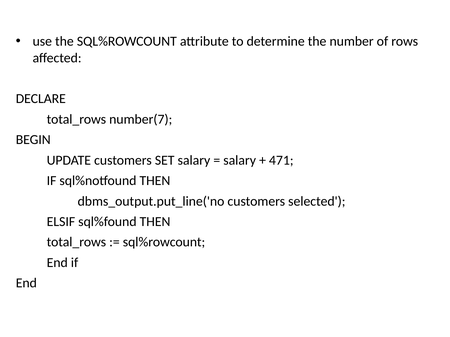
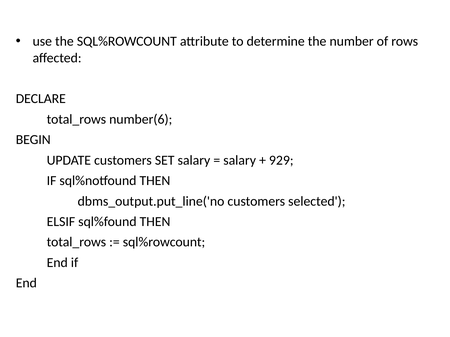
number(7: number(7 -> number(6
471: 471 -> 929
